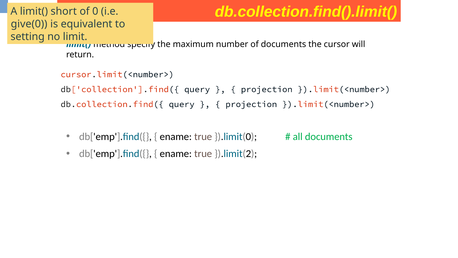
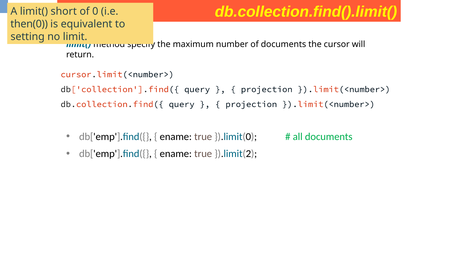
give(0: give(0 -> then(0
